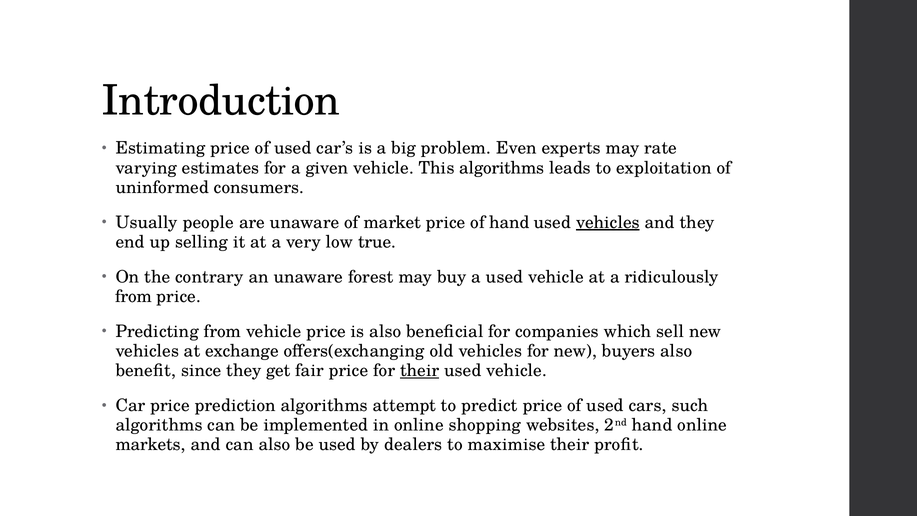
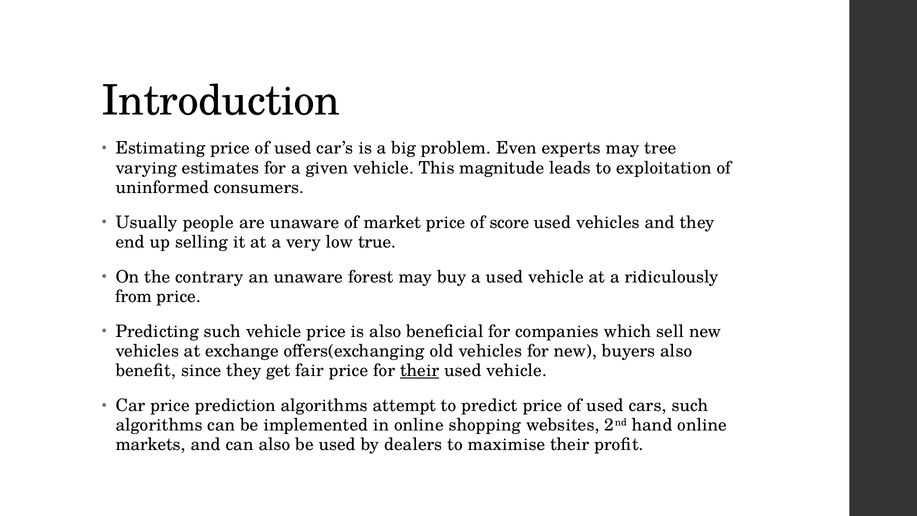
rate: rate -> tree
This algorithms: algorithms -> magnitude
of hand: hand -> score
vehicles at (608, 222) underline: present -> none
Predicting from: from -> such
